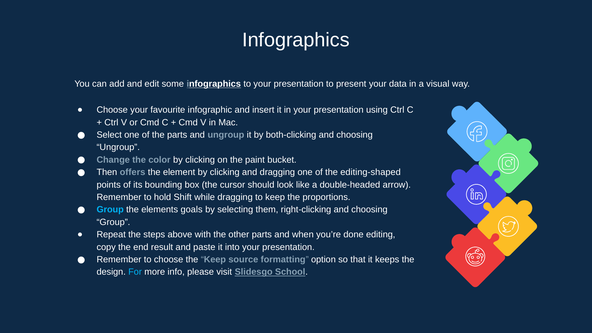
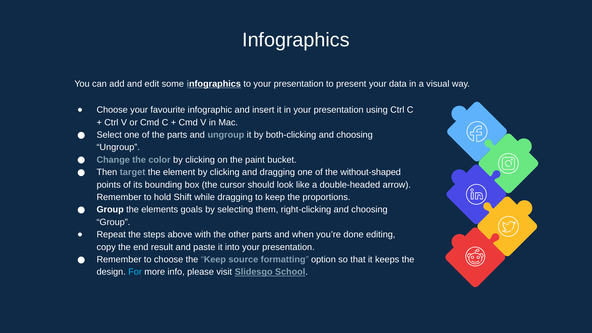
offers: offers -> target
editing-shaped: editing-shaped -> without-shaped
Group at (110, 210) colour: light blue -> white
